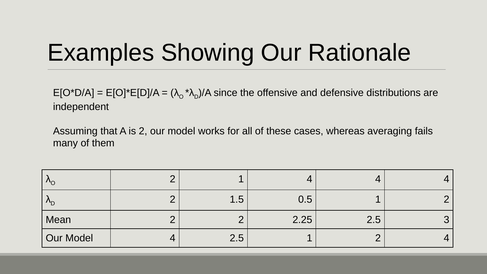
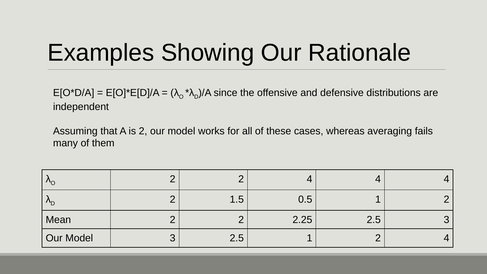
1 at (241, 179): 1 -> 2
Model 4: 4 -> 3
